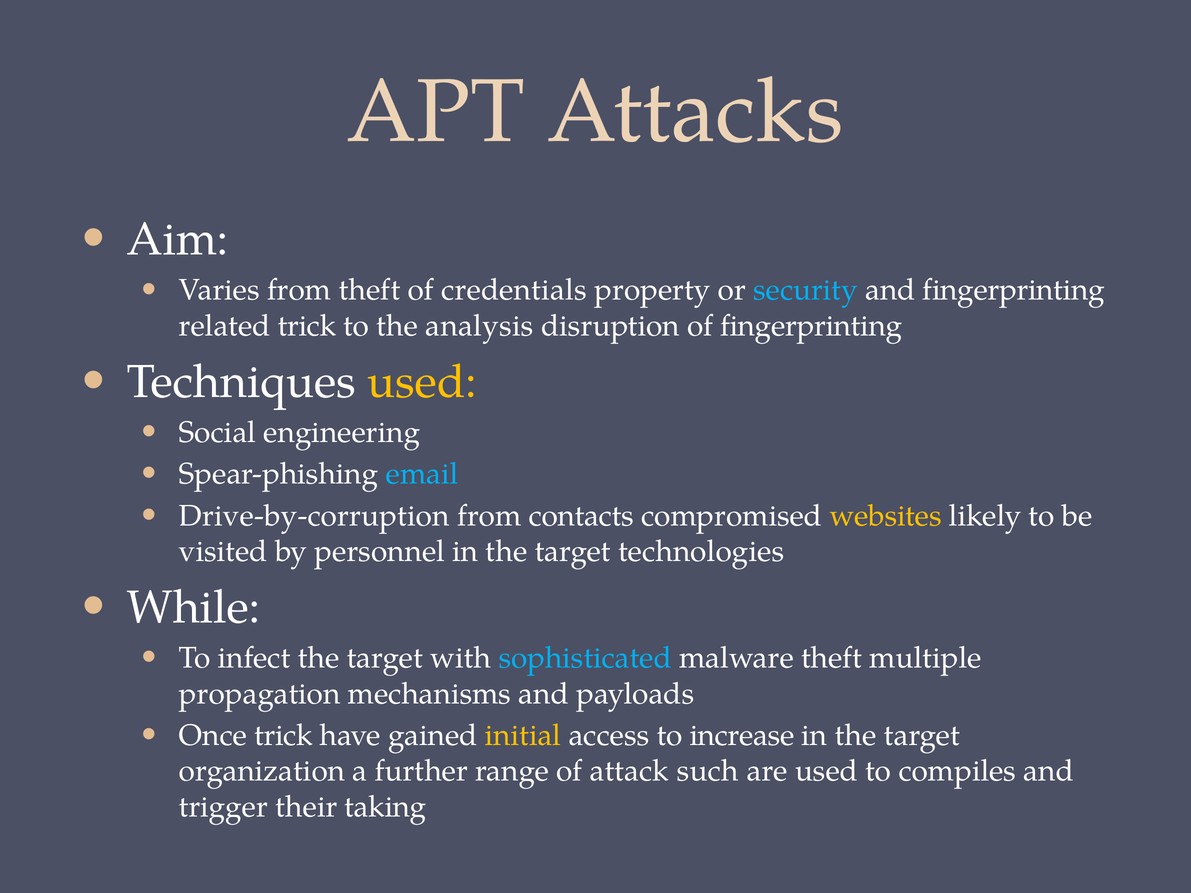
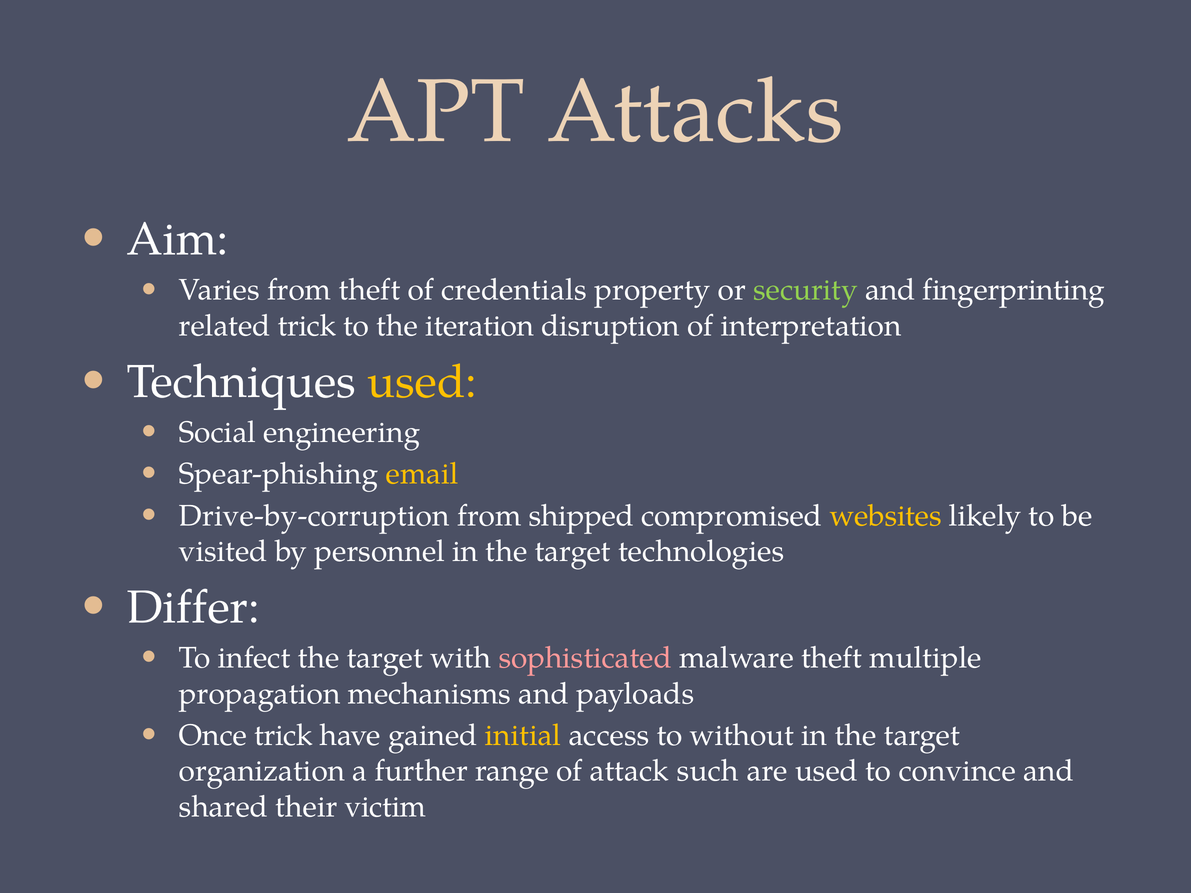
security colour: light blue -> light green
analysis: analysis -> iteration
of fingerprinting: fingerprinting -> interpretation
email colour: light blue -> yellow
contacts: contacts -> shipped
While: While -> Differ
sophisticated colour: light blue -> pink
increase: increase -> without
compiles: compiles -> convince
trigger: trigger -> shared
taking: taking -> victim
